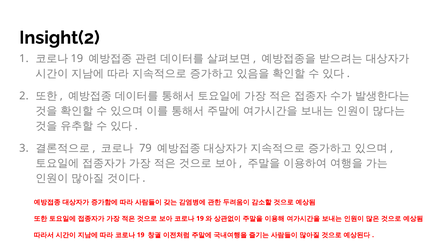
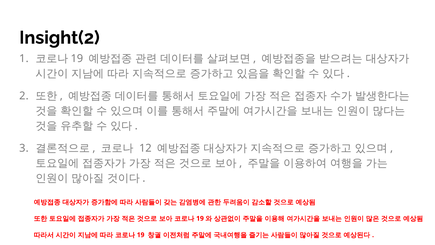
79: 79 -> 12
